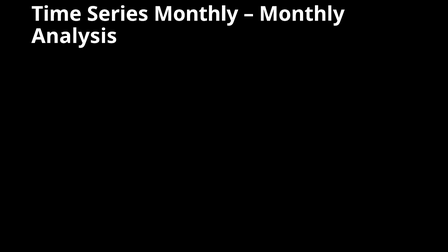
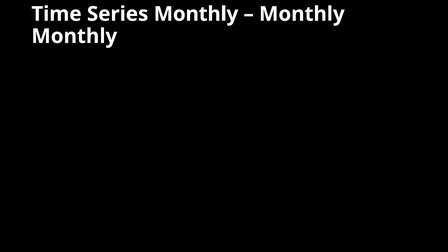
Analysis at (74, 36): Analysis -> Monthly
